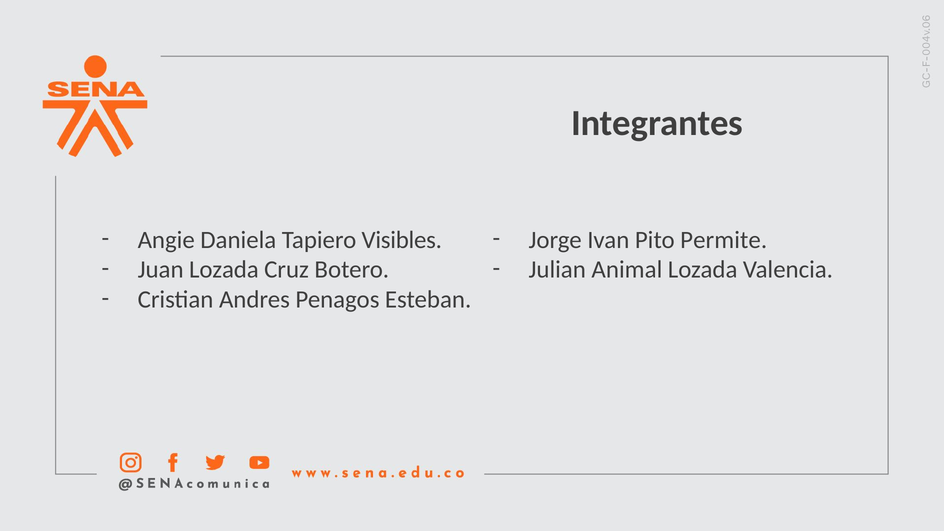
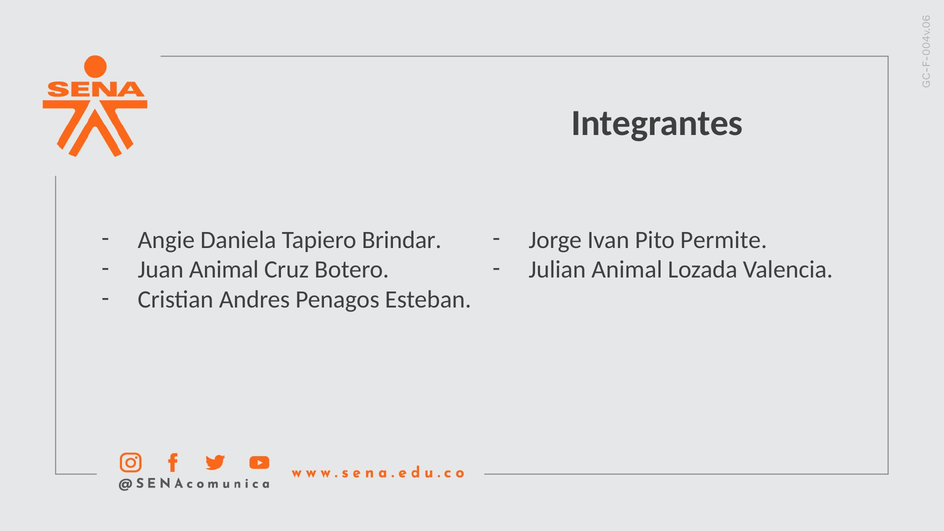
Visibles: Visibles -> Brindar
Juan Lozada: Lozada -> Animal
